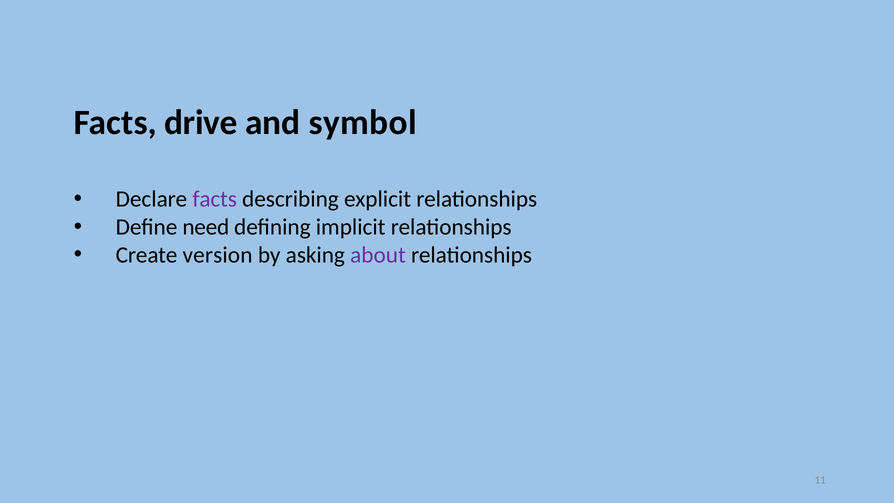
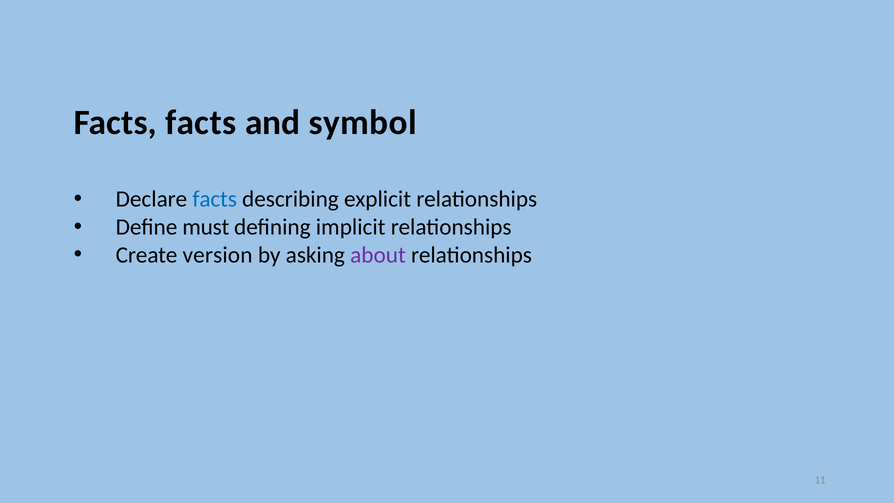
Facts drive: drive -> facts
facts at (215, 199) colour: purple -> blue
need: need -> must
